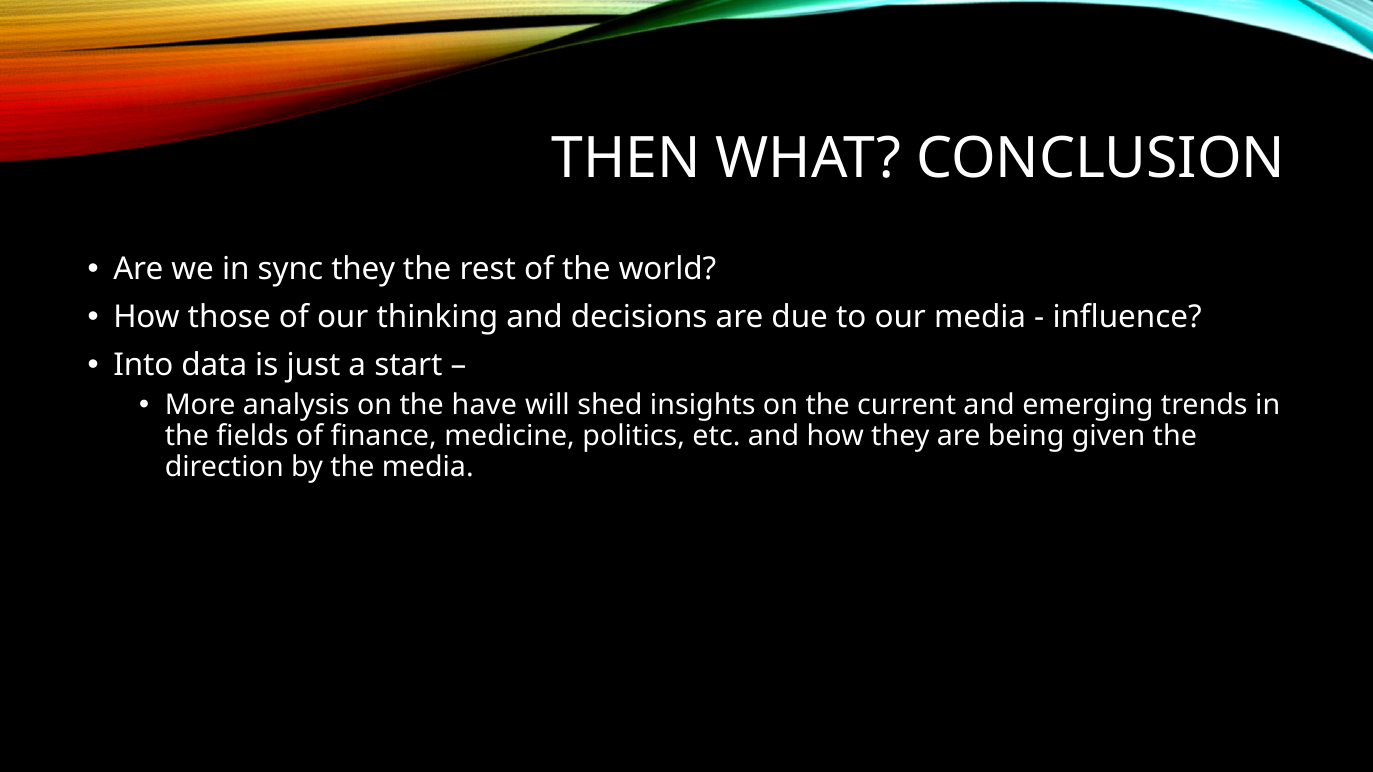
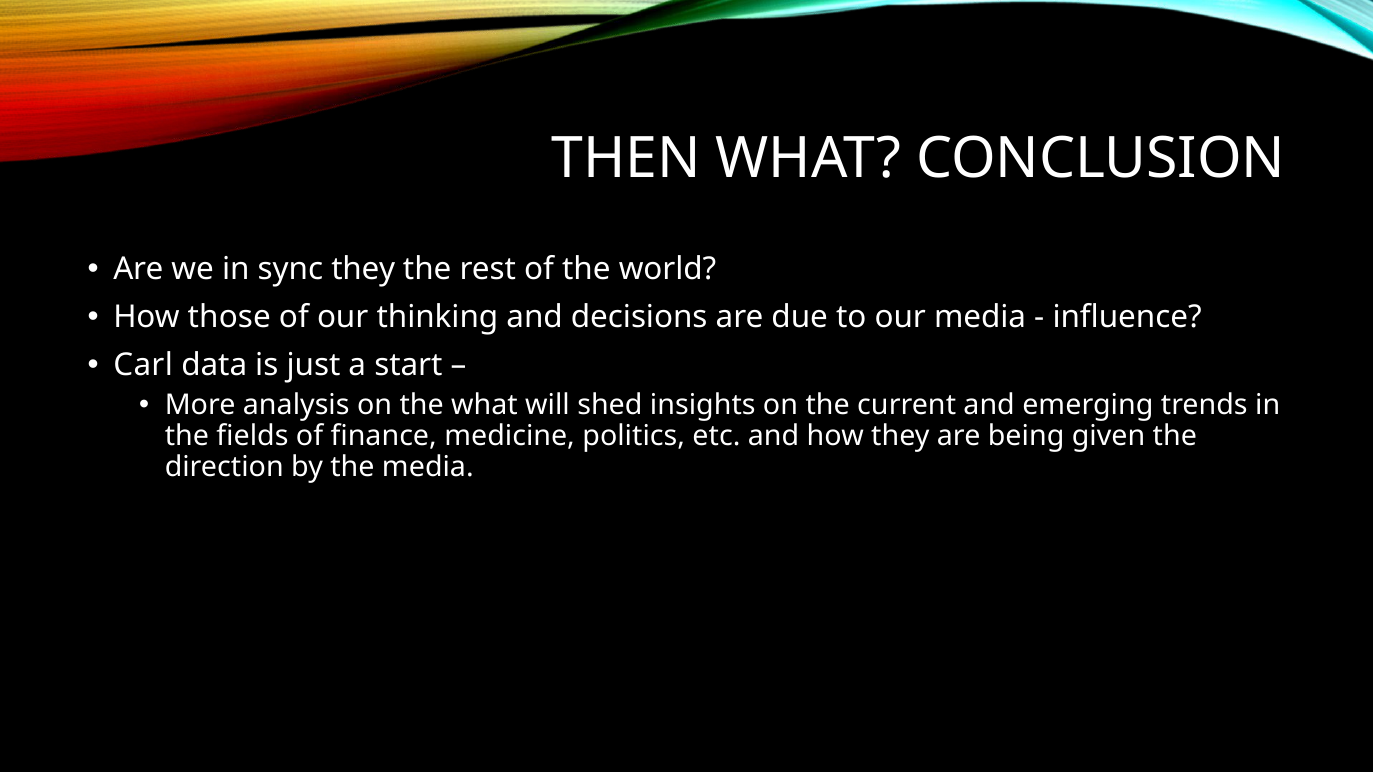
Into: Into -> Carl
the have: have -> what
